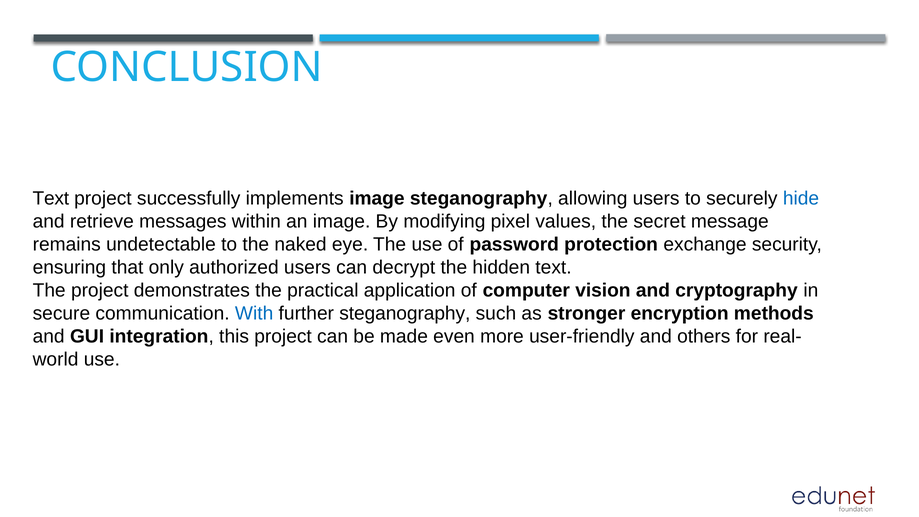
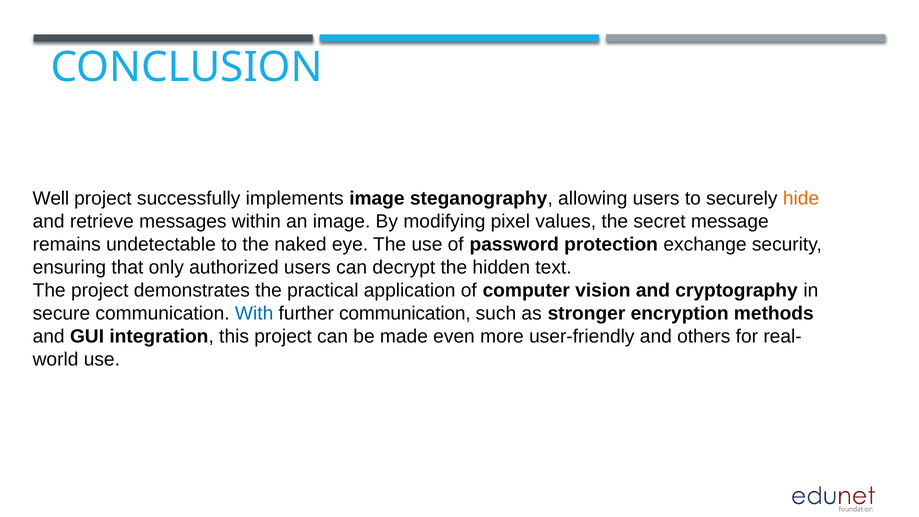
Text at (51, 198): Text -> Well
hide colour: blue -> orange
further steganography: steganography -> communication
